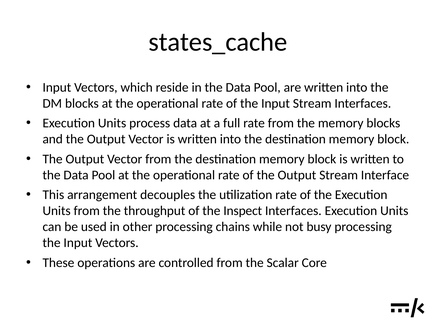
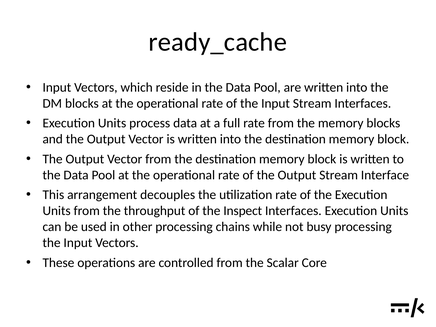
states_cache: states_cache -> ready_cache
